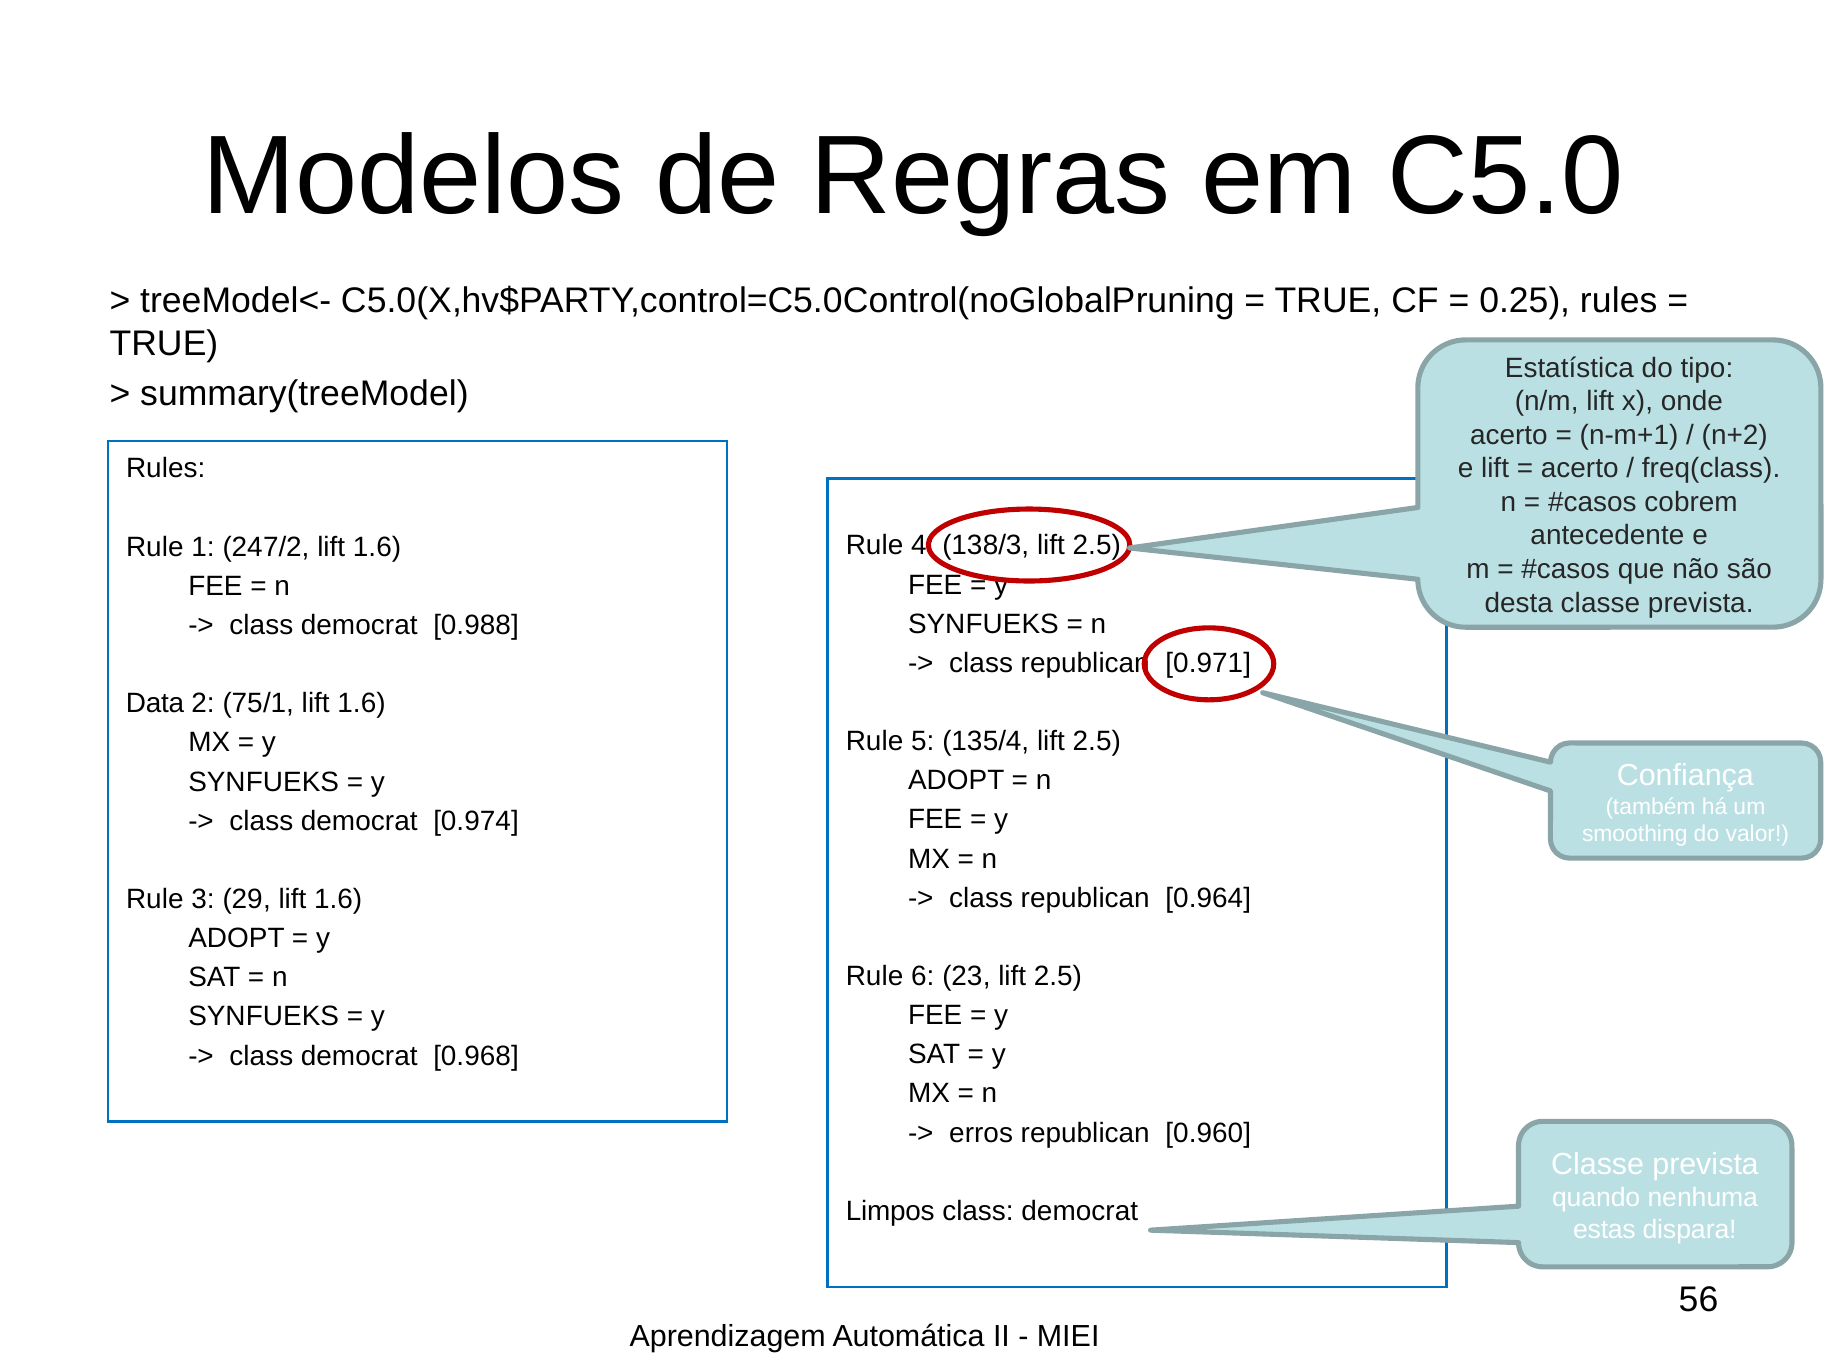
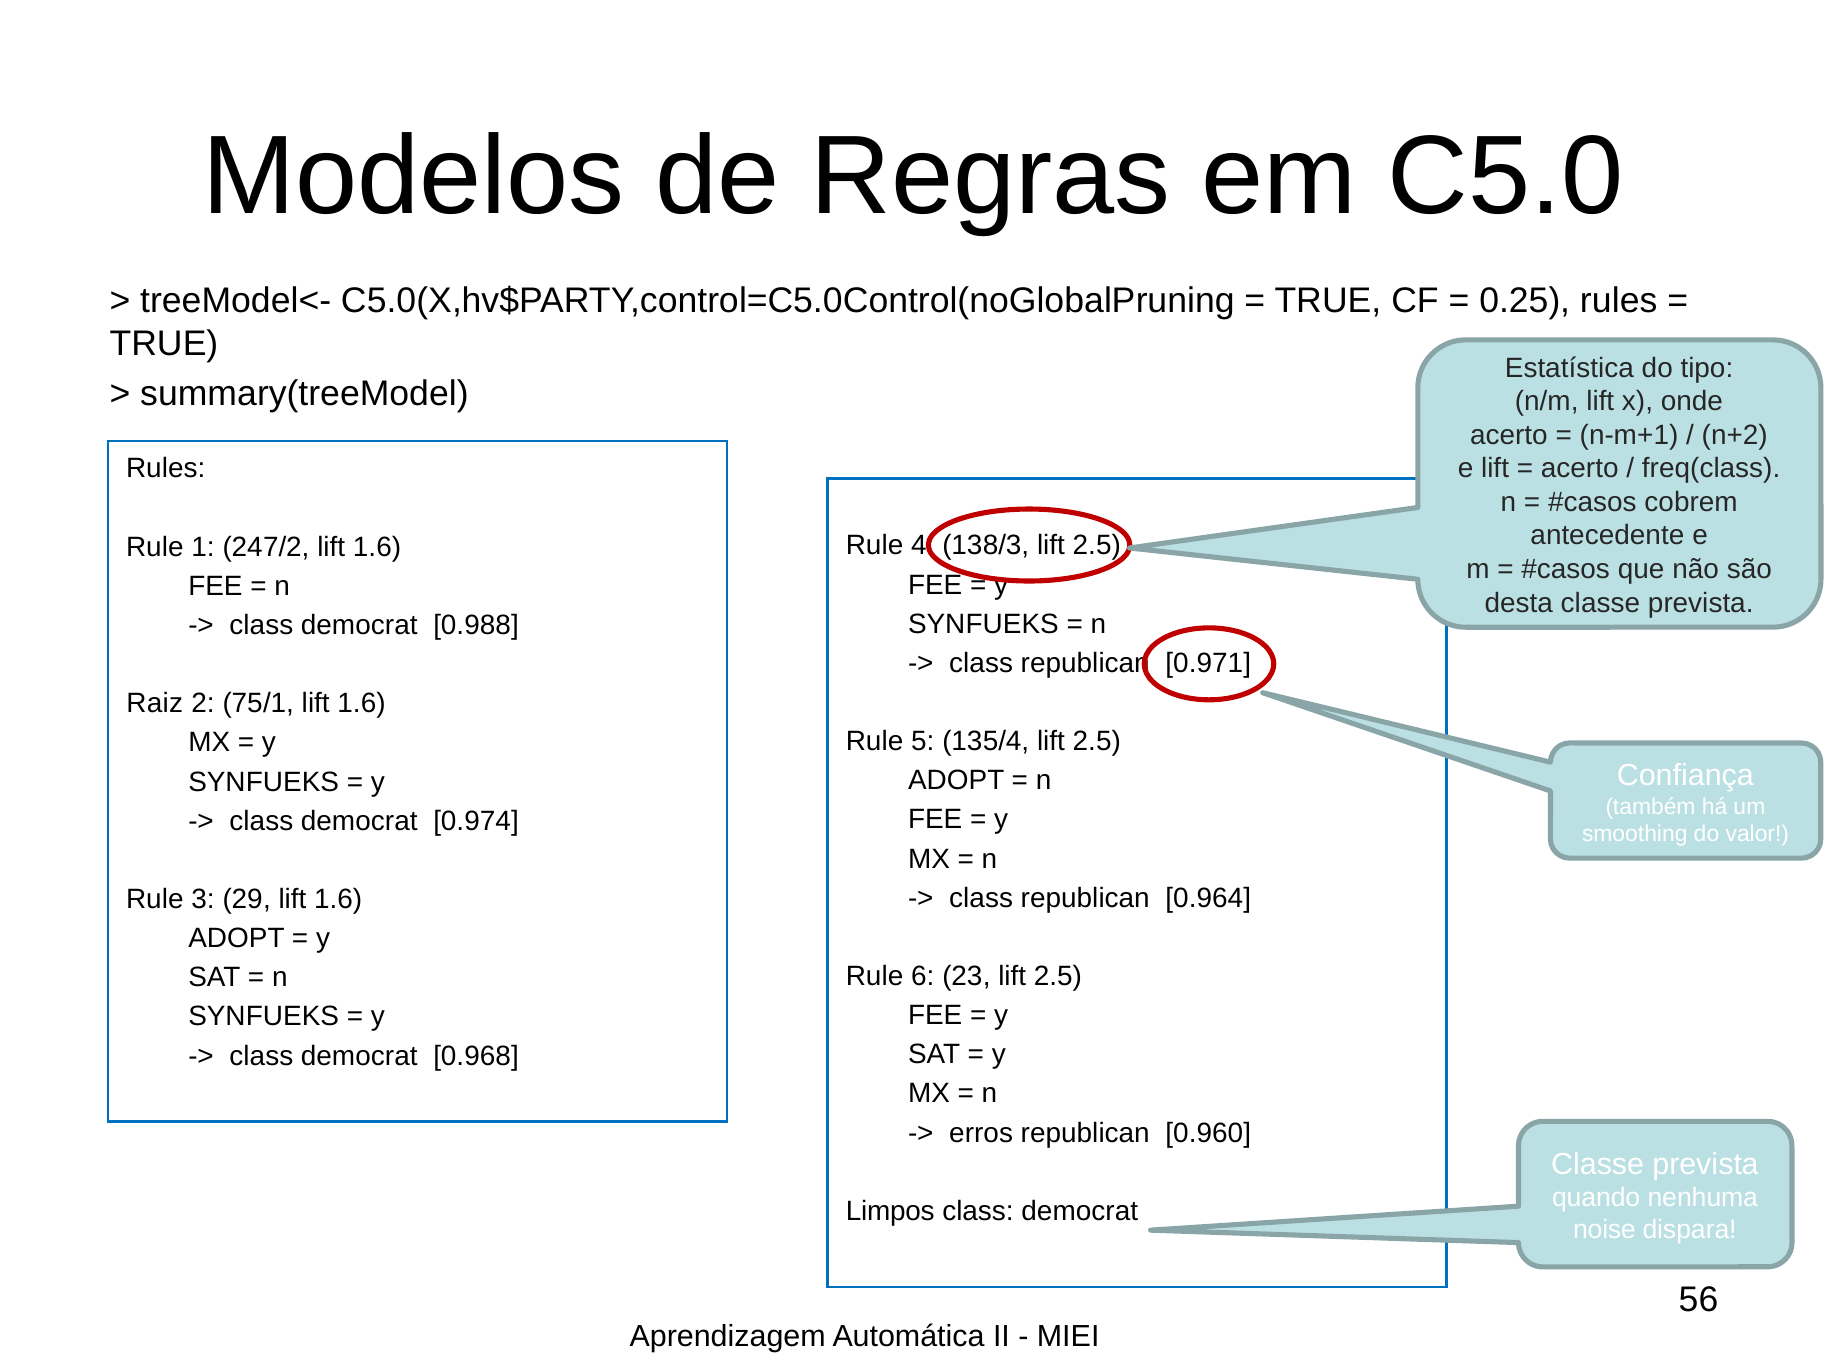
Data: Data -> Raiz
estas: estas -> noise
